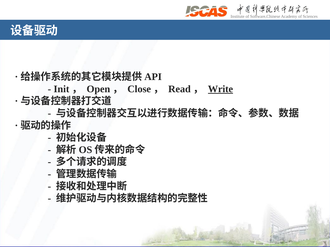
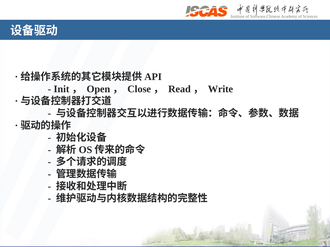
Write underline: present -> none
